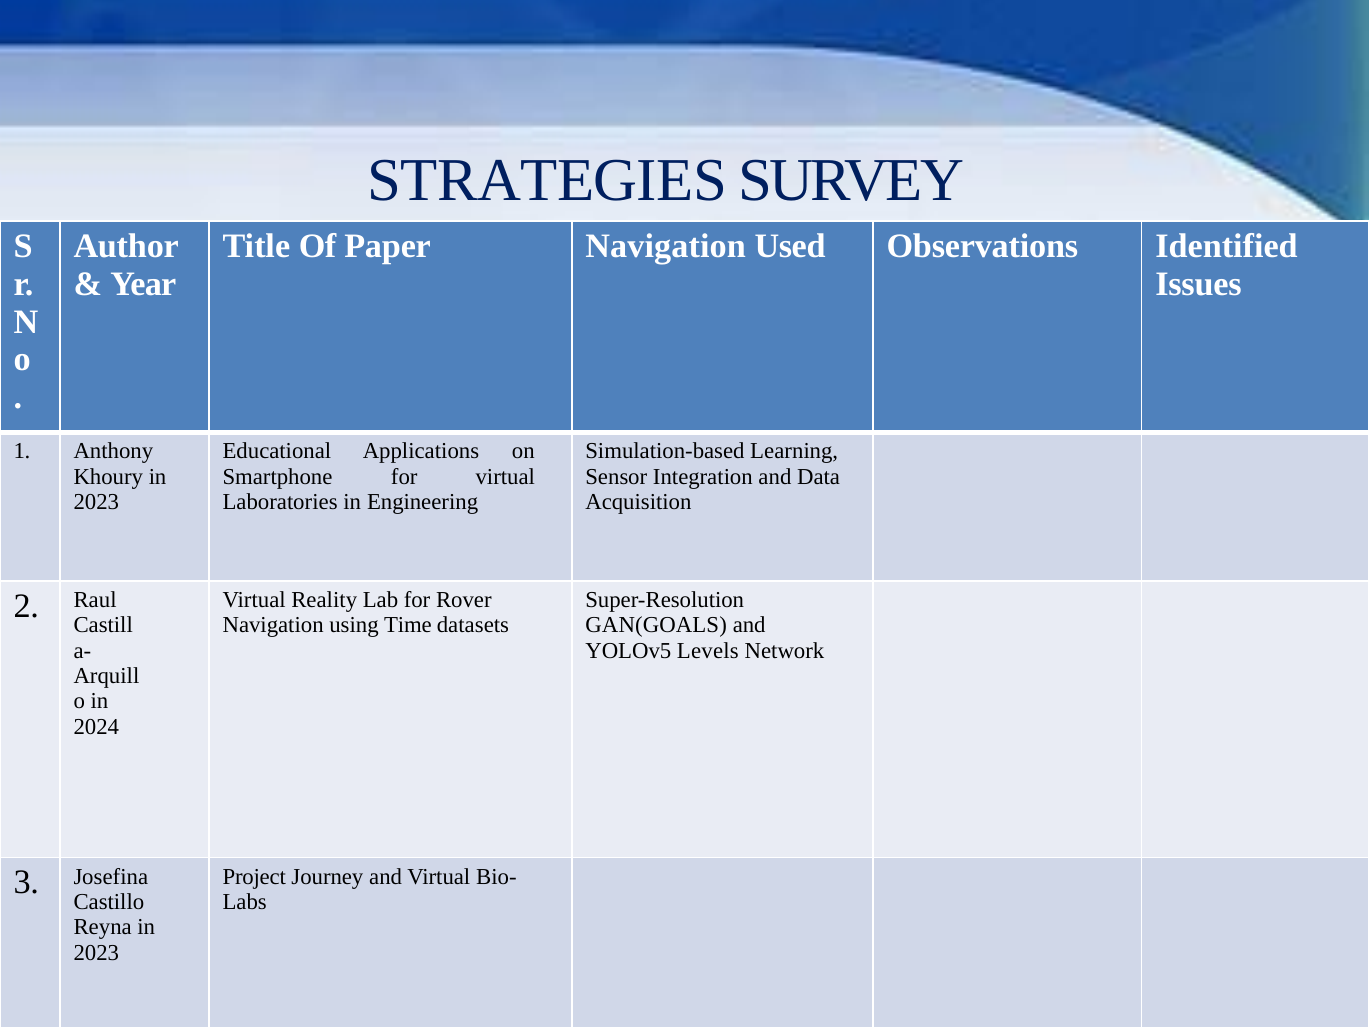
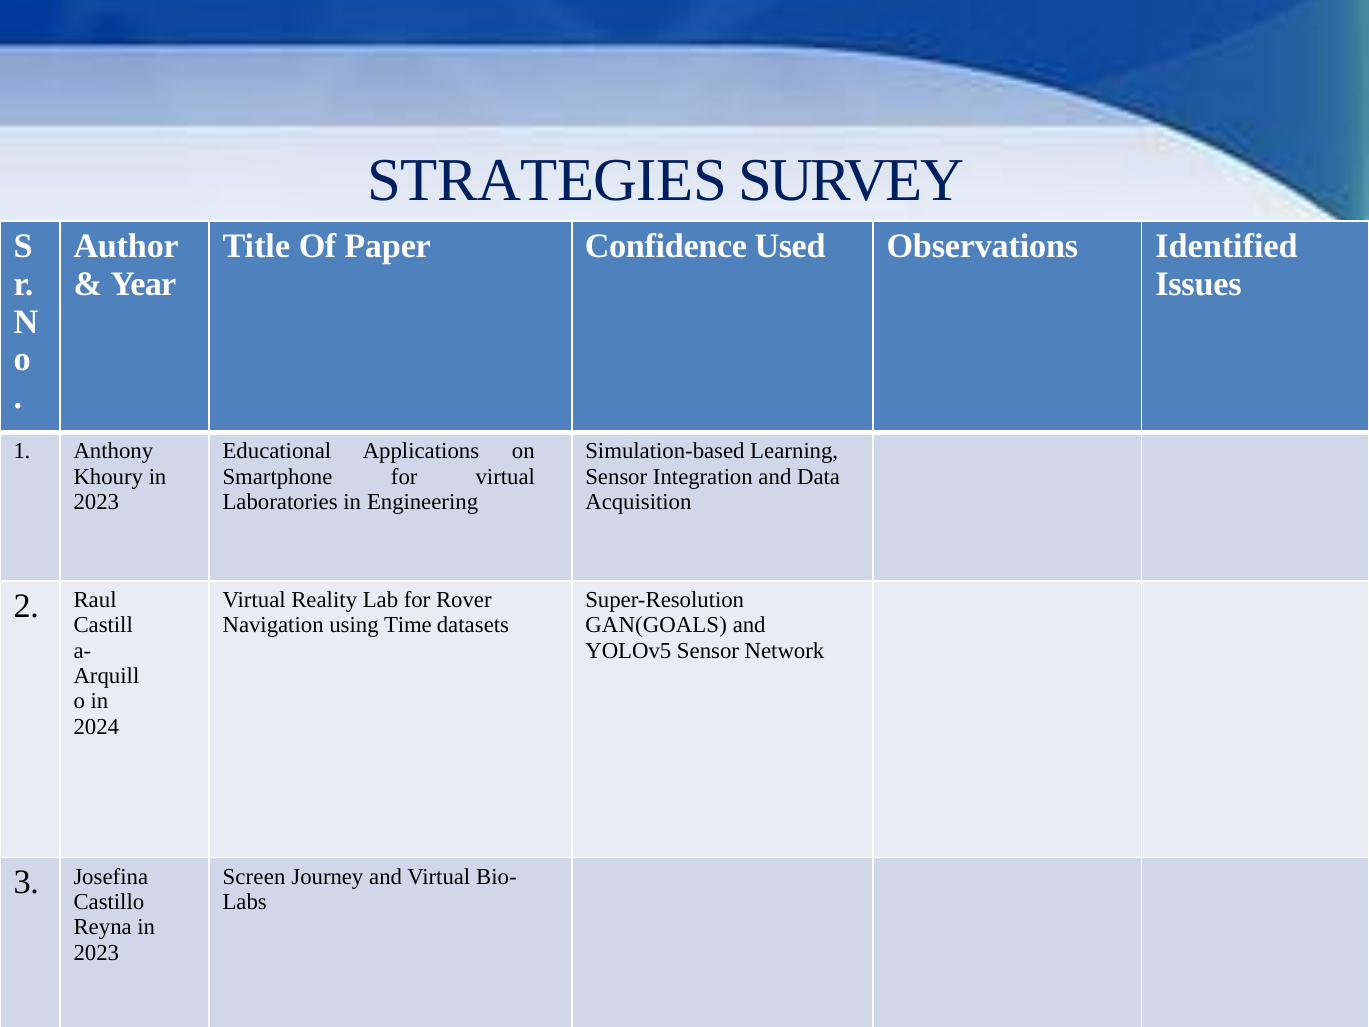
Paper Navigation: Navigation -> Confidence
YOLOv5 Levels: Levels -> Sensor
Project: Project -> Screen
